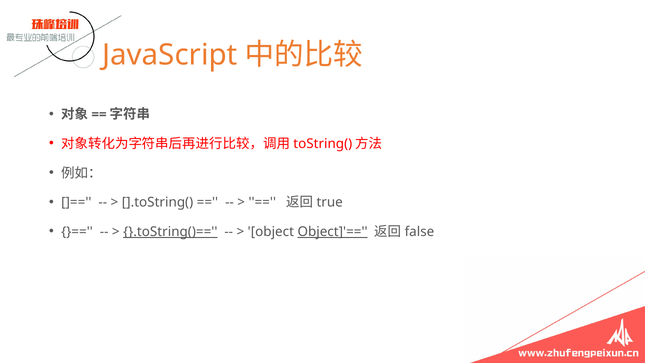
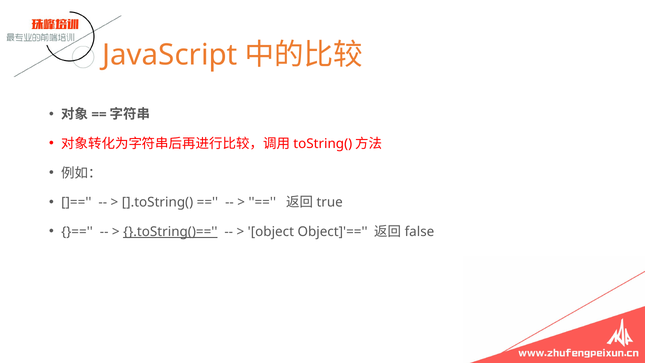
Object]'== underline: present -> none
